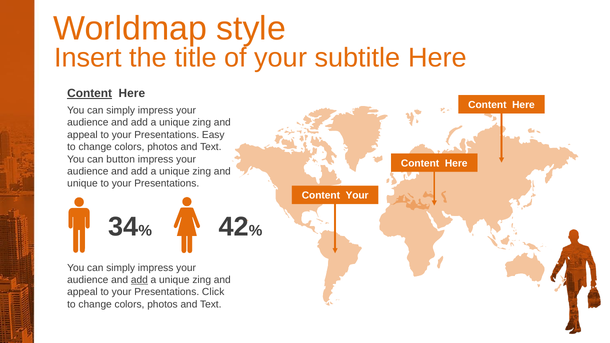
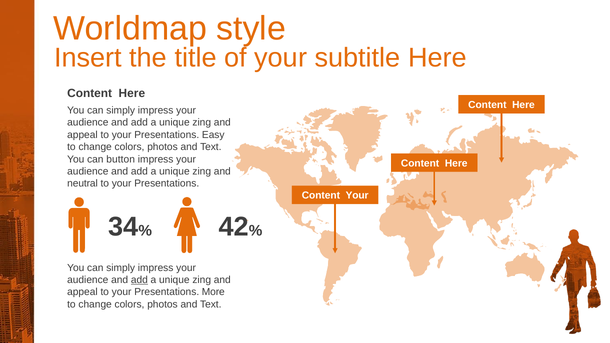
Content at (90, 93) underline: present -> none
unique at (82, 184): unique -> neutral
Click: Click -> More
